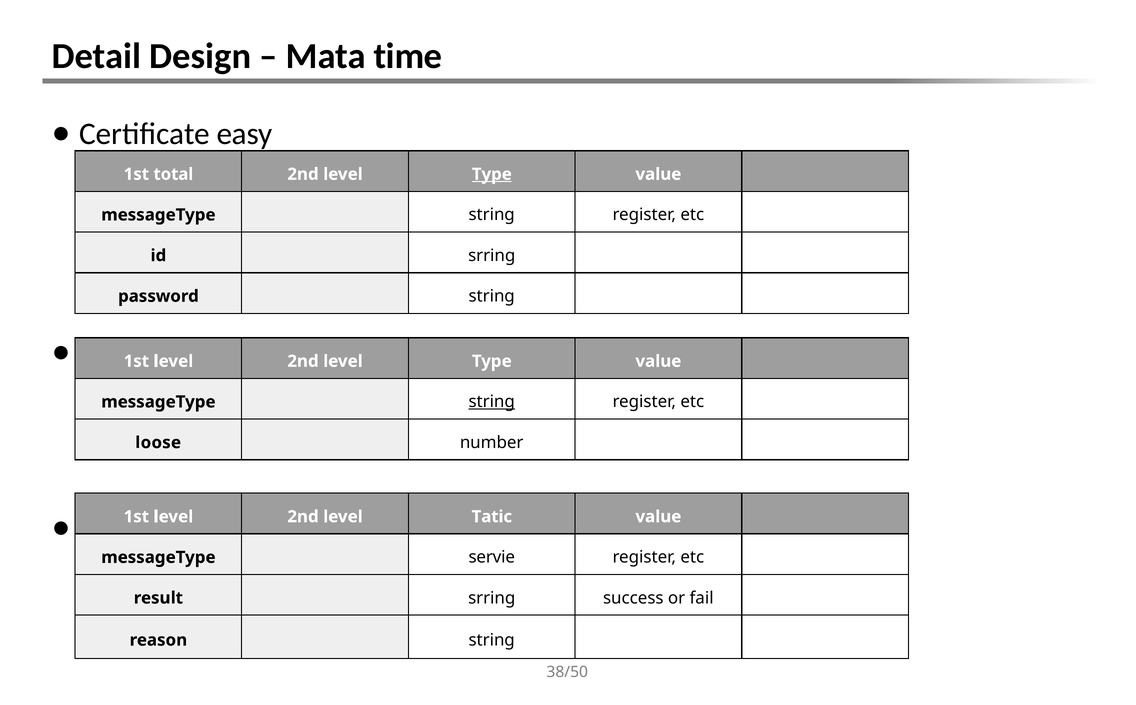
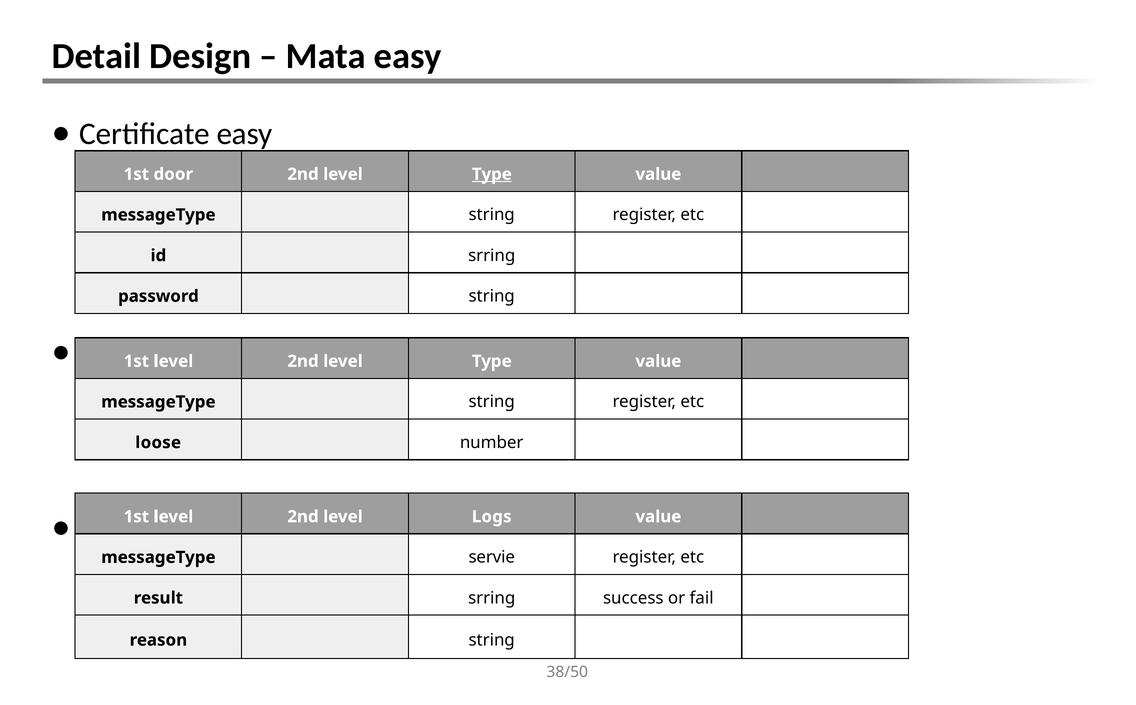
Mata time: time -> easy
total: total -> door
string at (492, 402) underline: present -> none
Tatic: Tatic -> Logs
